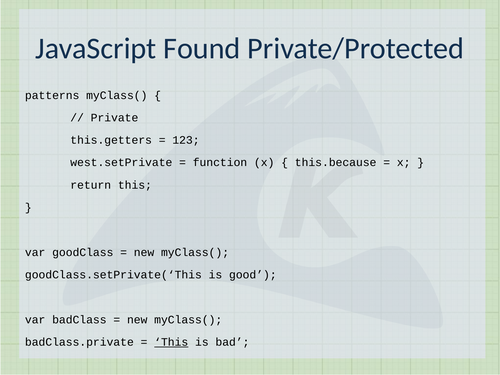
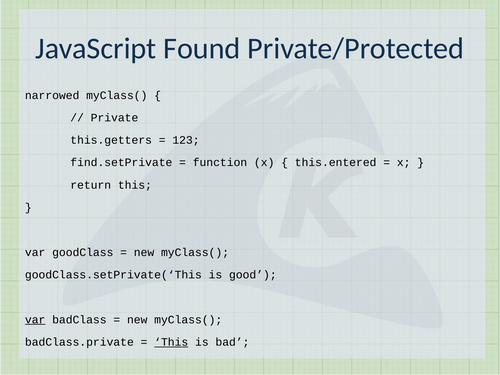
patterns: patterns -> narrowed
west.setPrivate: west.setPrivate -> find.setPrivate
this.because: this.because -> this.entered
var at (35, 320) underline: none -> present
